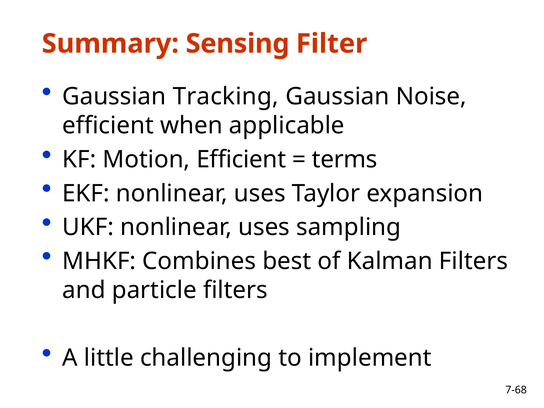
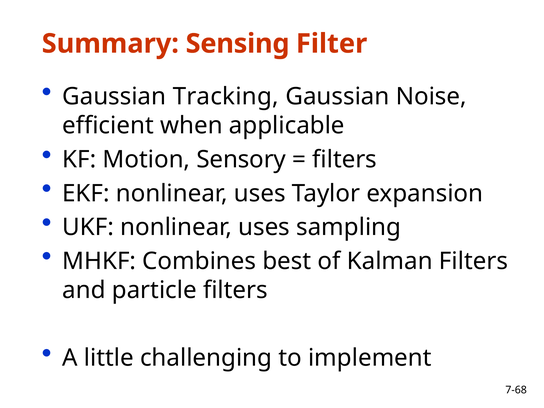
Motion Efficient: Efficient -> Sensory
terms at (345, 160): terms -> filters
